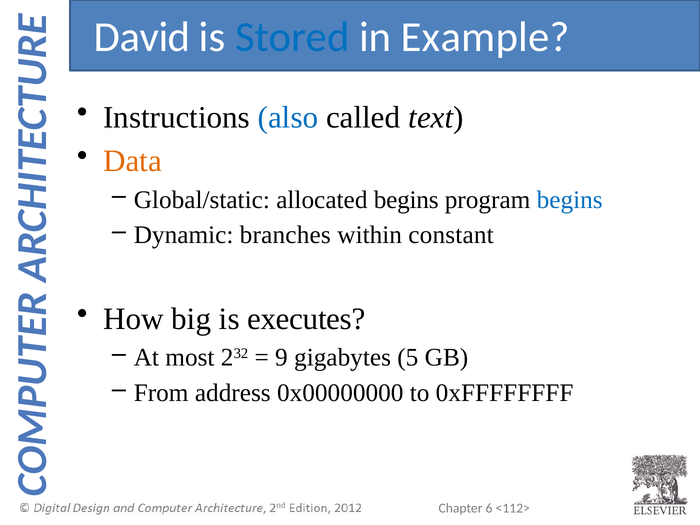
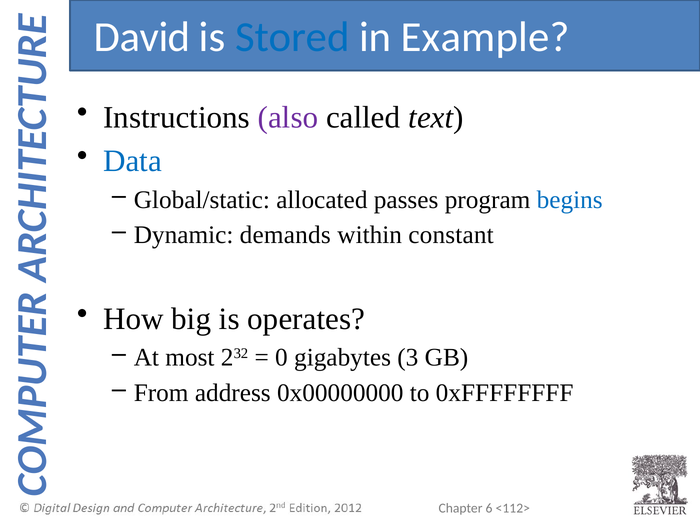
also colour: blue -> purple
Data colour: orange -> blue
allocated begins: begins -> passes
branches: branches -> demands
executes: executes -> operates
9: 9 -> 0
5: 5 -> 3
